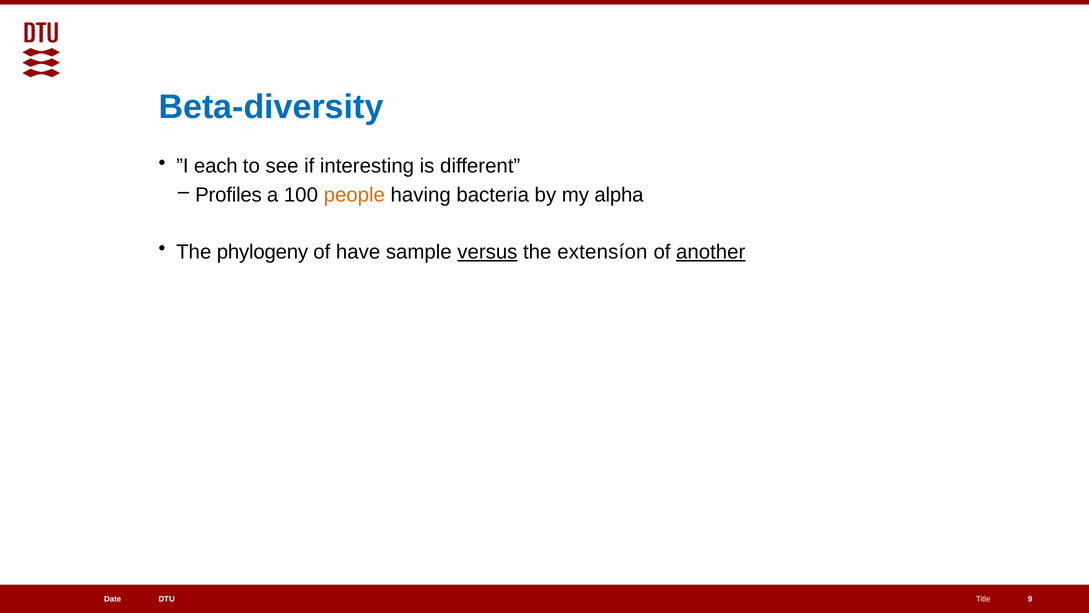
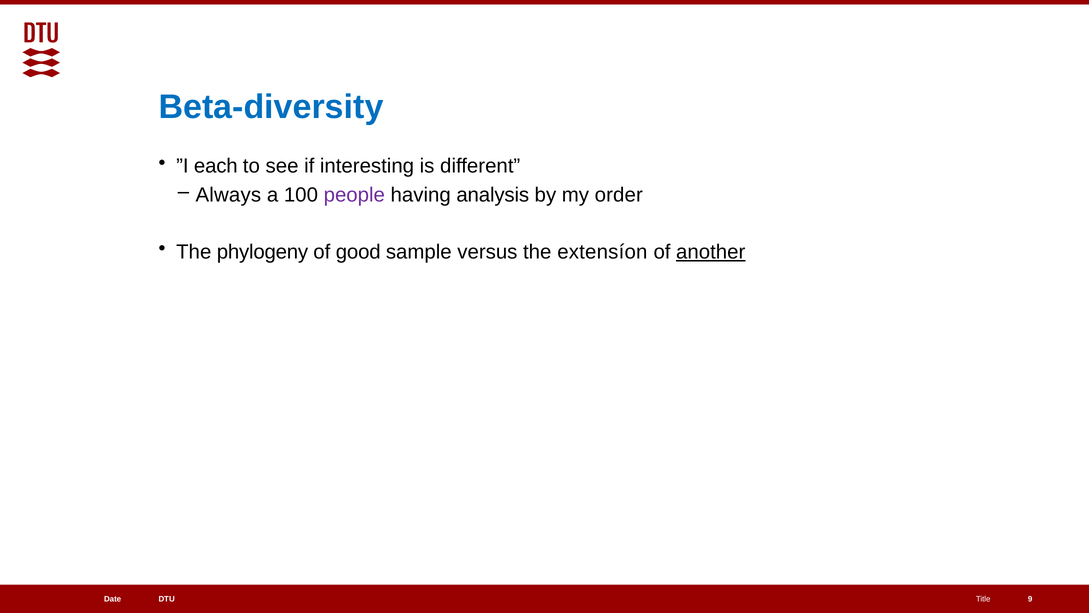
Profiles: Profiles -> Always
people colour: orange -> purple
bacteria: bacteria -> analysis
alpha: alpha -> order
have: have -> good
versus underline: present -> none
